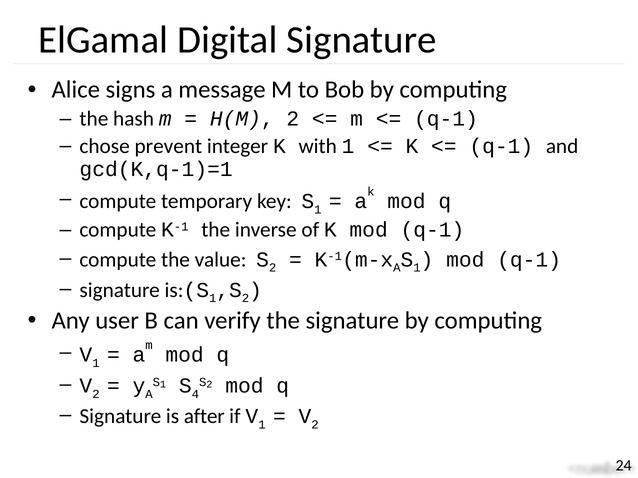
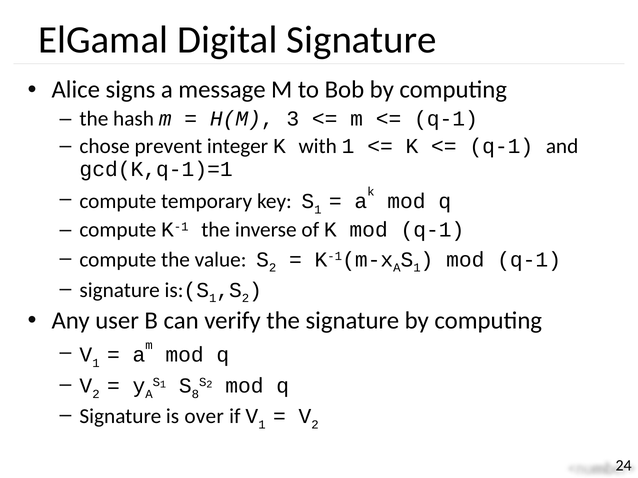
H(M 2: 2 -> 3
4: 4 -> 8
after: after -> over
